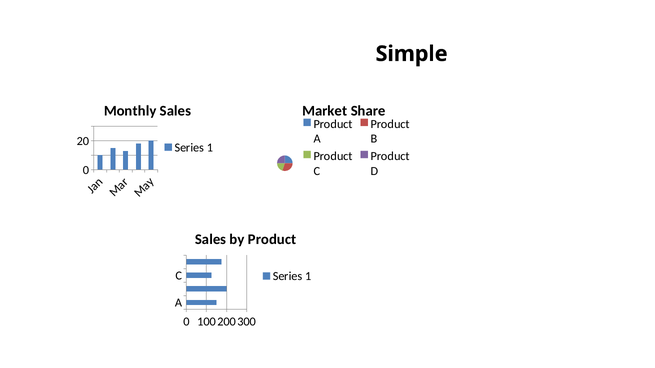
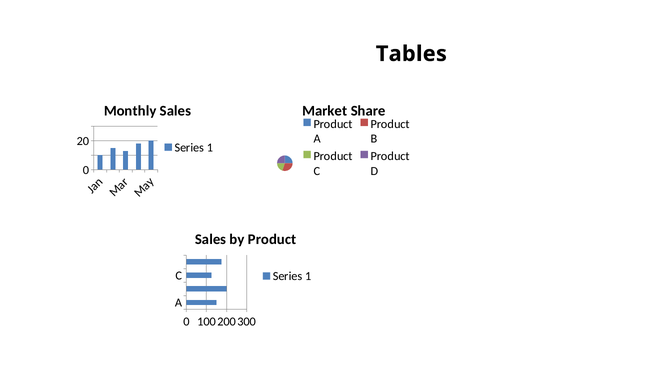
Simple: Simple -> Tables
